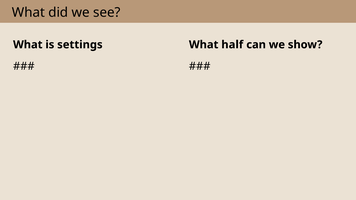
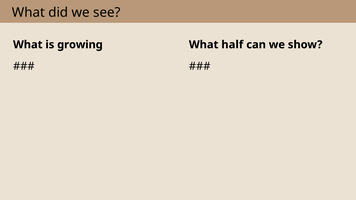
settings: settings -> growing
